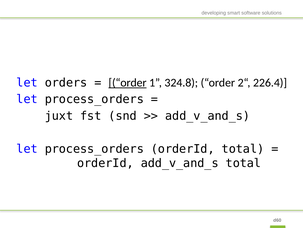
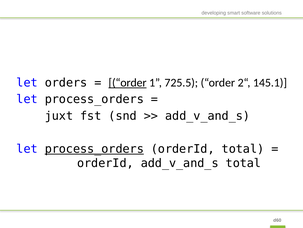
324.8: 324.8 -> 725.5
226.4: 226.4 -> 145.1
process_orders at (94, 149) underline: none -> present
